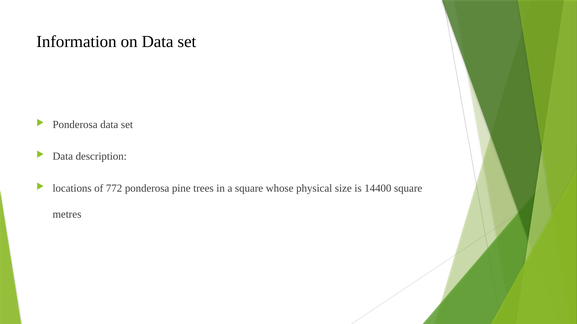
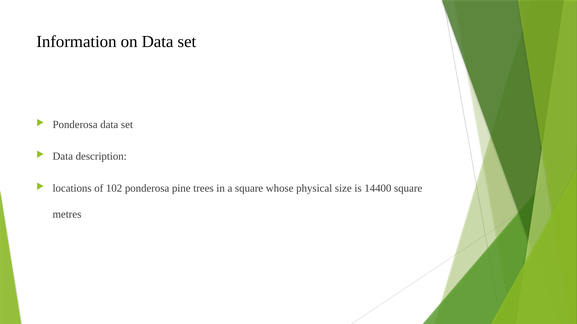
772: 772 -> 102
